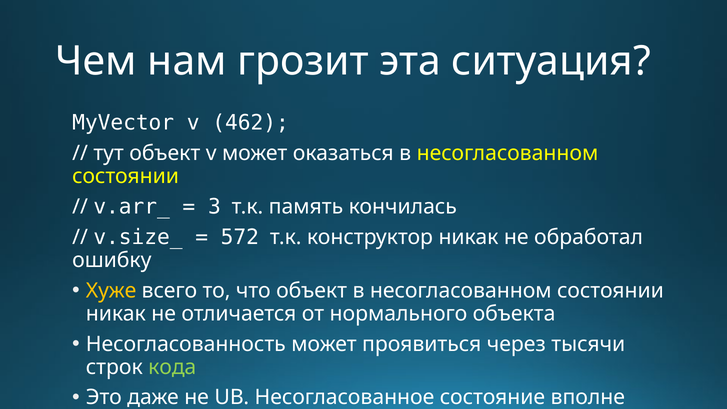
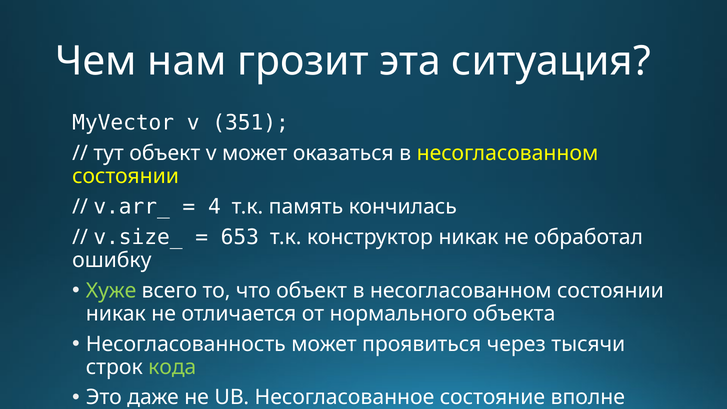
462: 462 -> 351
3: 3 -> 4
572: 572 -> 653
Хуже colour: yellow -> light green
